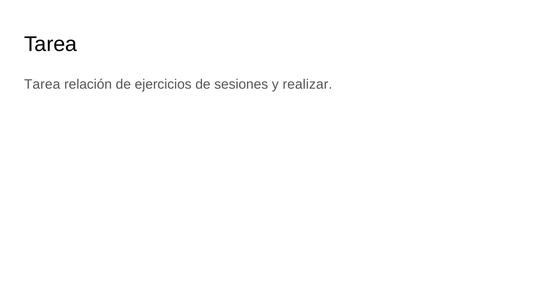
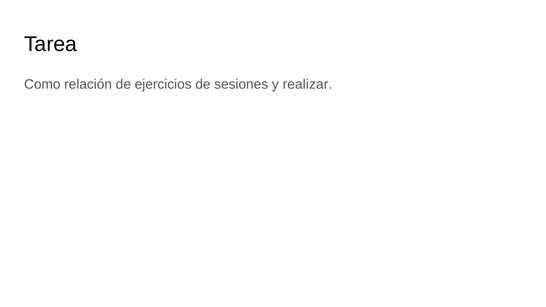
Tarea at (42, 84): Tarea -> Como
